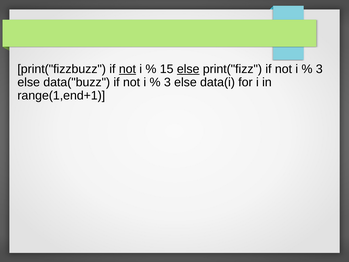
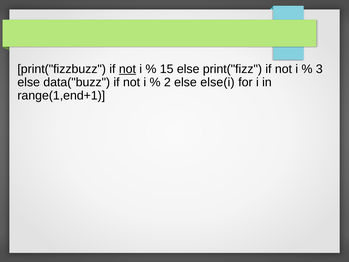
else at (188, 69) underline: present -> none
3 at (167, 82): 3 -> 2
data(i: data(i -> else(i
